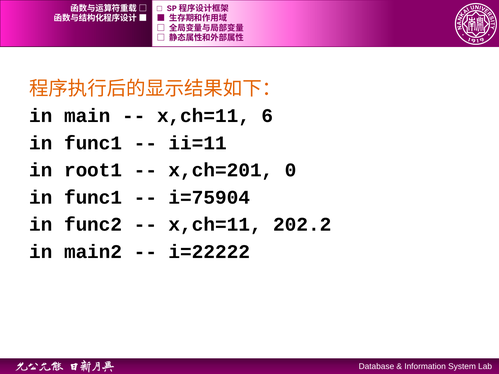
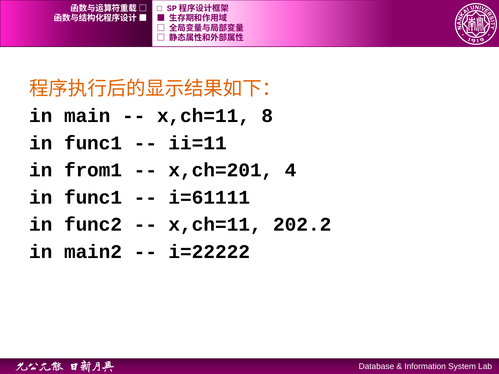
6: 6 -> 8
root1: root1 -> from1
0: 0 -> 4
i=75904: i=75904 -> i=61111
